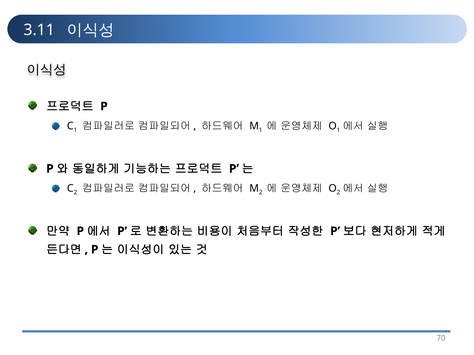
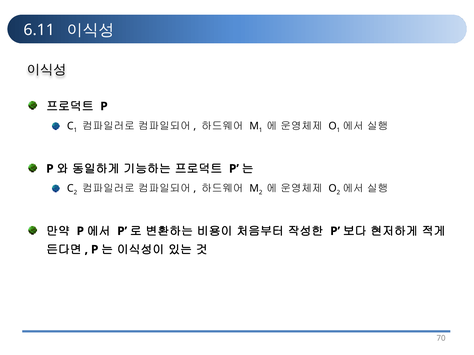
3.11: 3.11 -> 6.11
